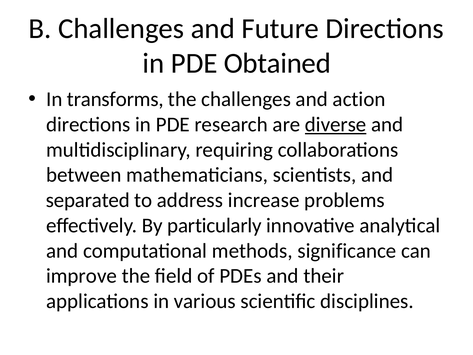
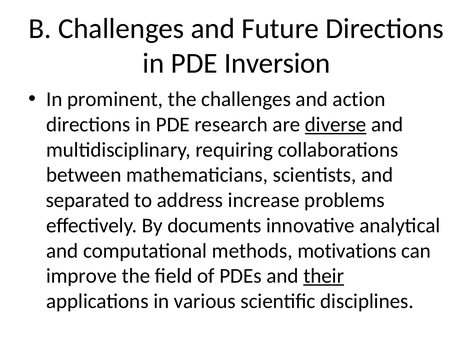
Obtained: Obtained -> Inversion
transforms: transforms -> prominent
particularly: particularly -> documents
significance: significance -> motivations
their underline: none -> present
